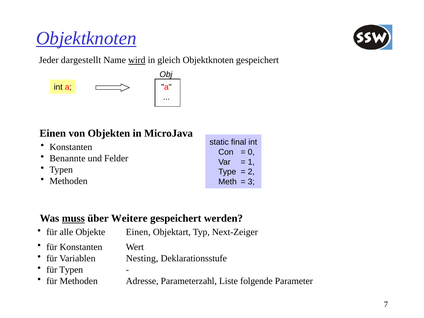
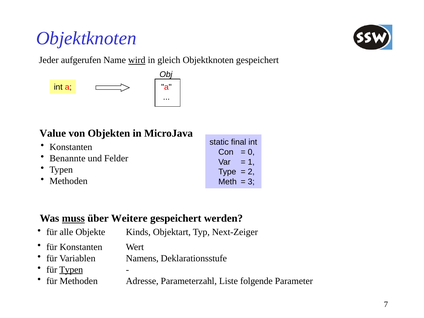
Objektknoten at (86, 38) underline: present -> none
dargestellt: dargestellt -> aufgerufen
Einen at (53, 133): Einen -> Value
Objekte Einen: Einen -> Kinds
Nesting: Nesting -> Namens
Typen at (71, 270) underline: none -> present
